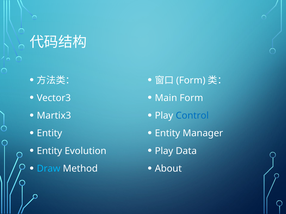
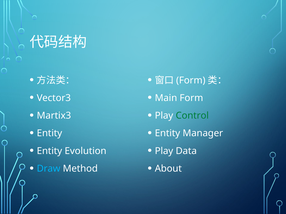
Control colour: blue -> green
